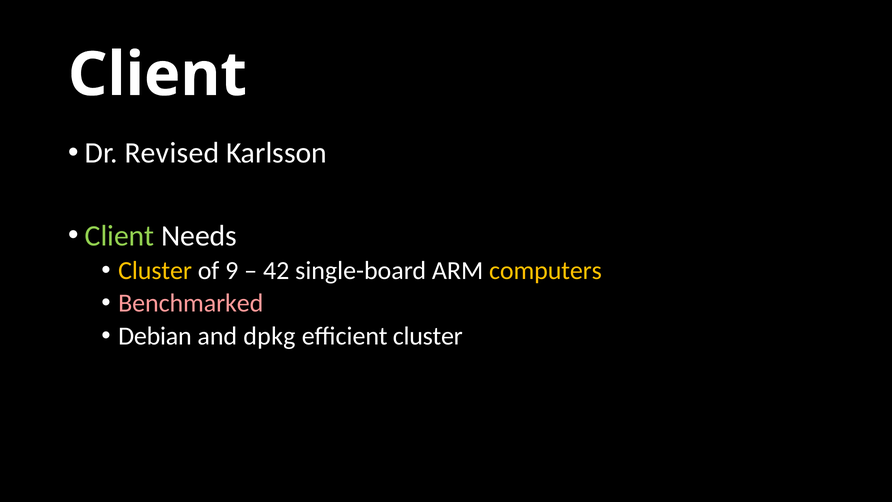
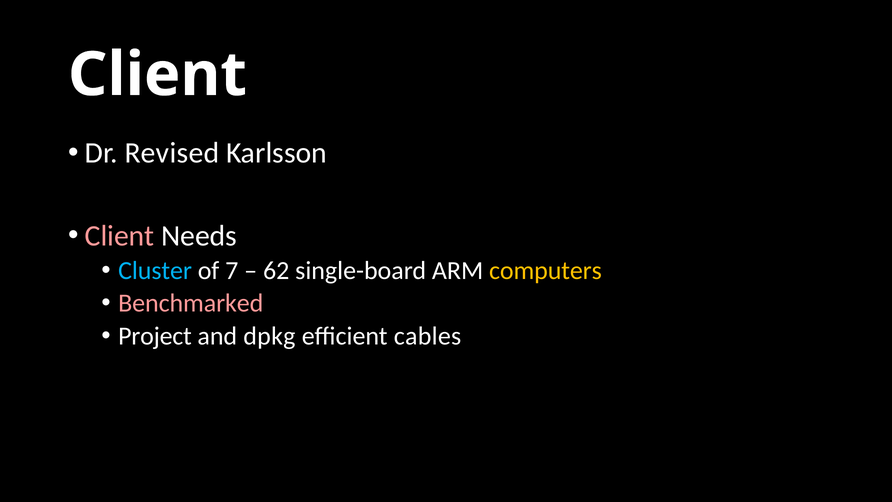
Client at (120, 236) colour: light green -> pink
Cluster at (155, 270) colour: yellow -> light blue
9: 9 -> 7
42: 42 -> 62
Debian: Debian -> Project
efficient cluster: cluster -> cables
